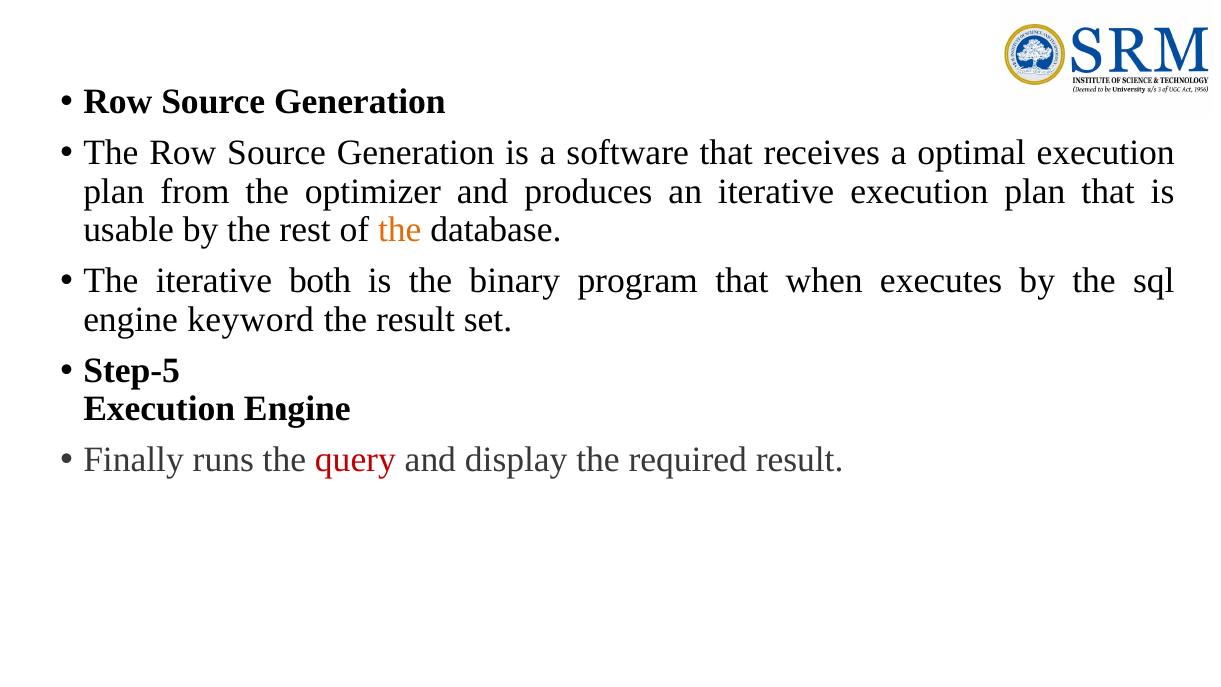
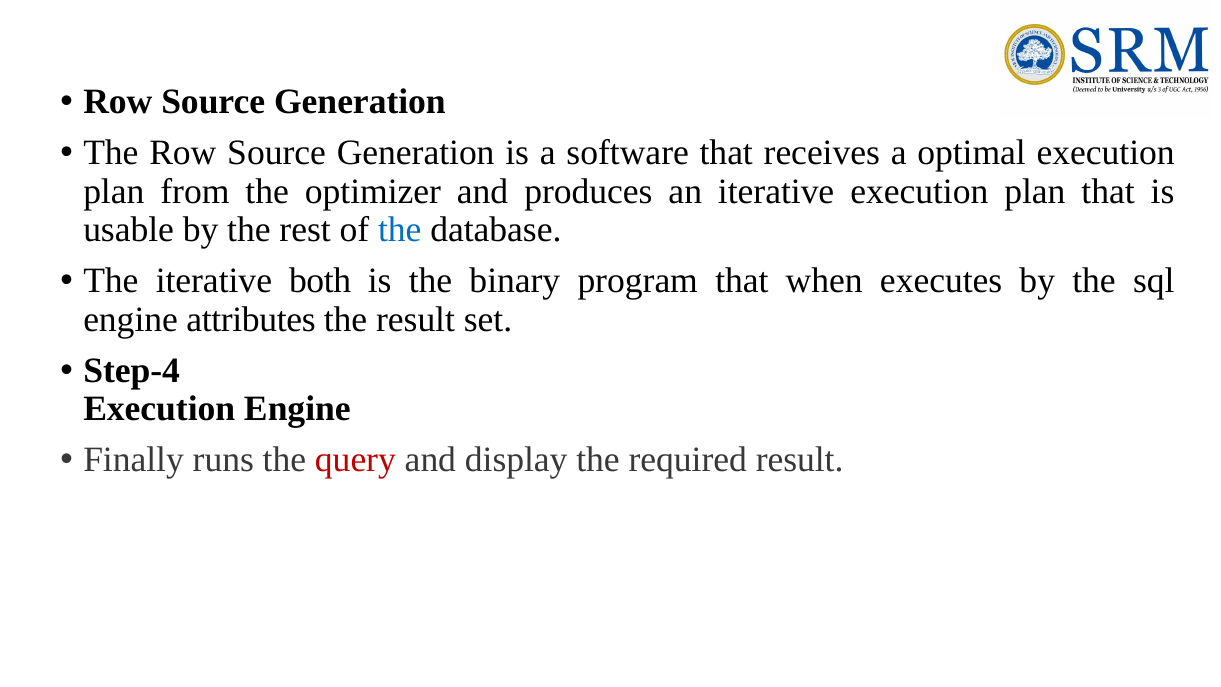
the at (400, 230) colour: orange -> blue
keyword: keyword -> attributes
Step-5: Step-5 -> Step-4
